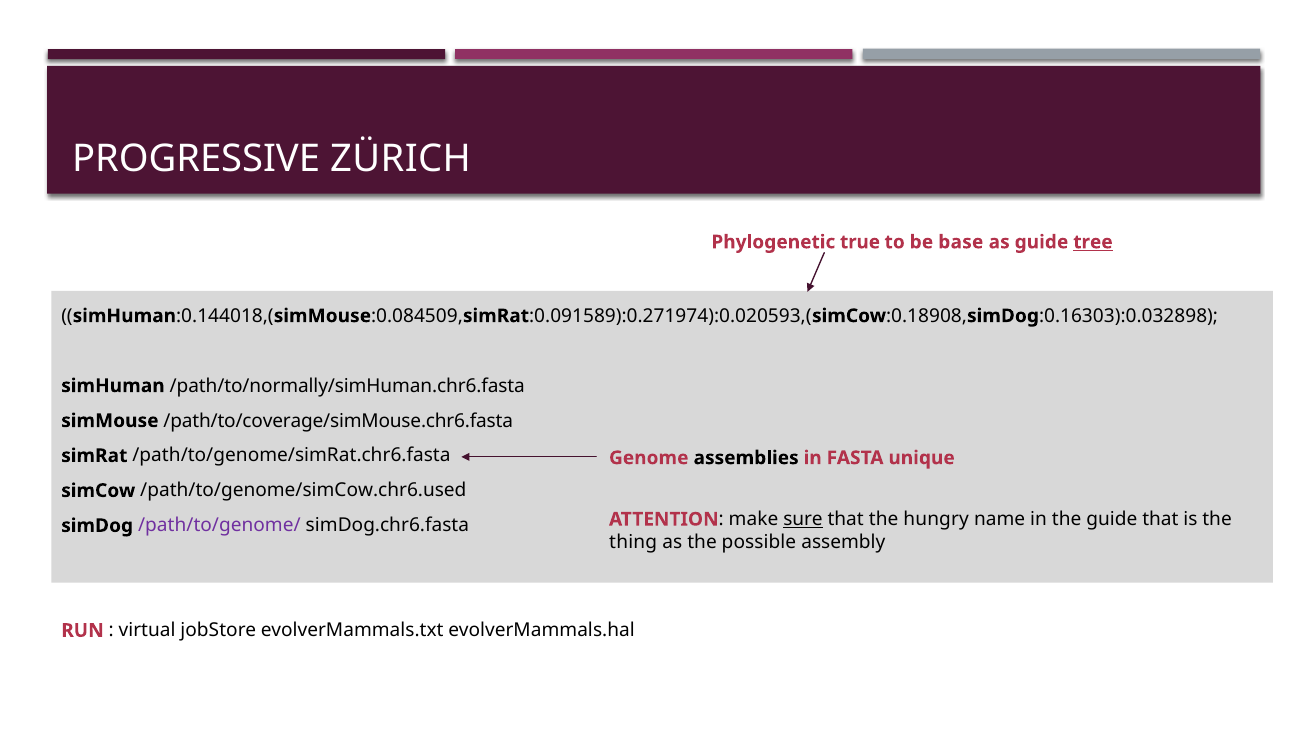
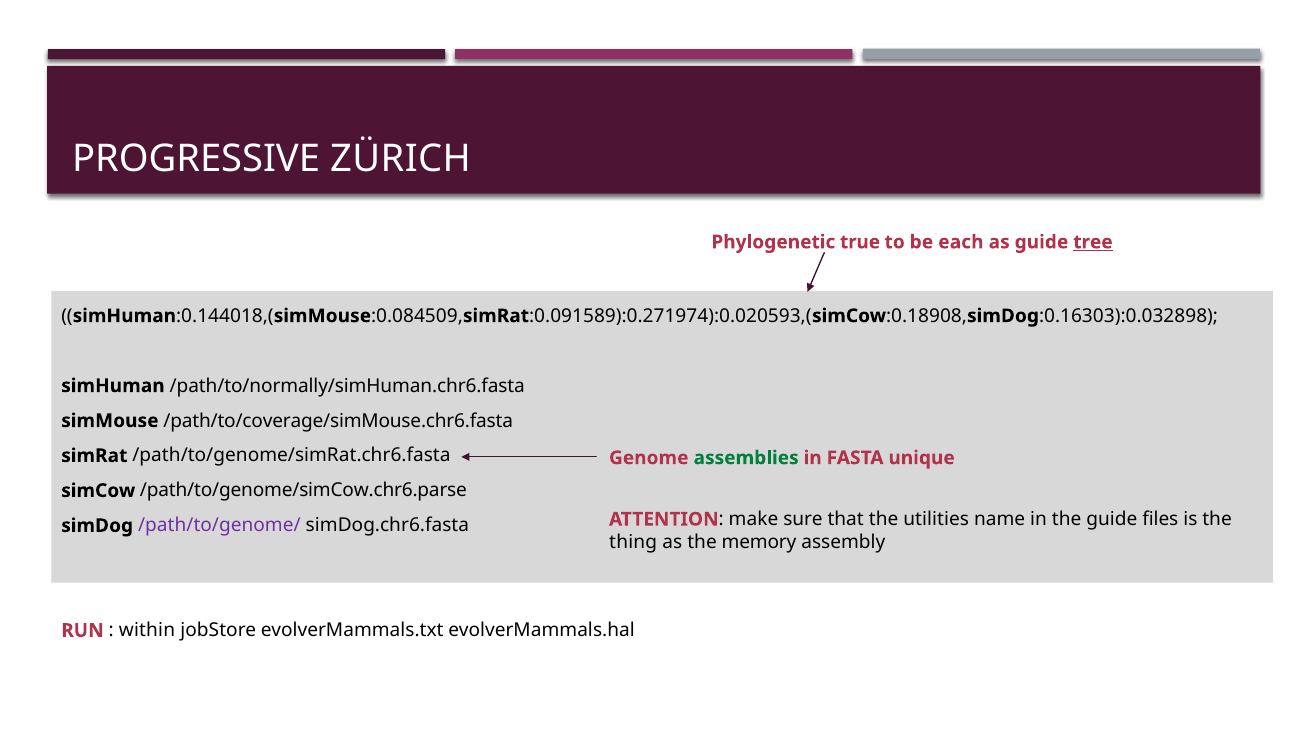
base: base -> each
assemblies colour: black -> green
/path/to/genome/simCow.chr6.used: /path/to/genome/simCow.chr6.used -> /path/to/genome/simCow.chr6.parse
sure underline: present -> none
hungry: hungry -> utilities
guide that: that -> files
possible: possible -> memory
virtual: virtual -> within
